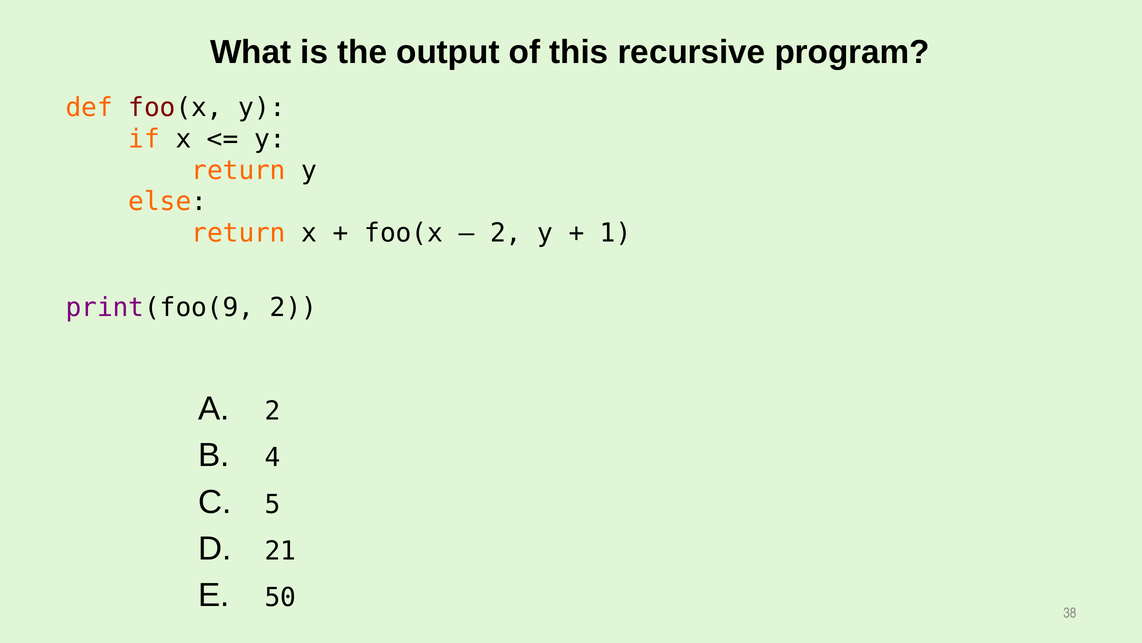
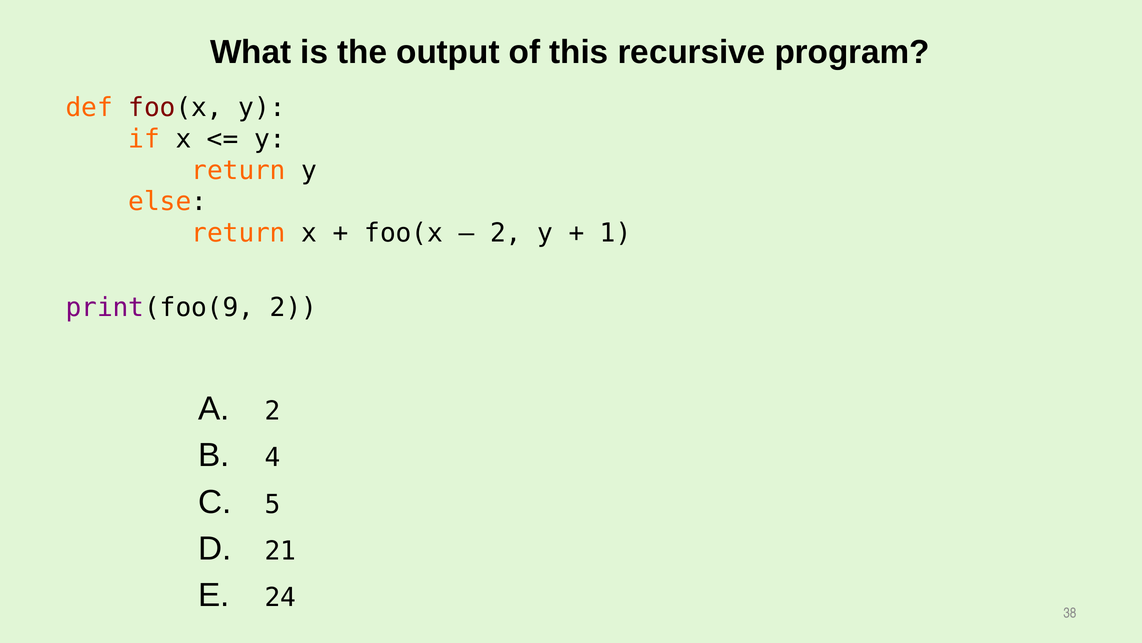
50: 50 -> 24
